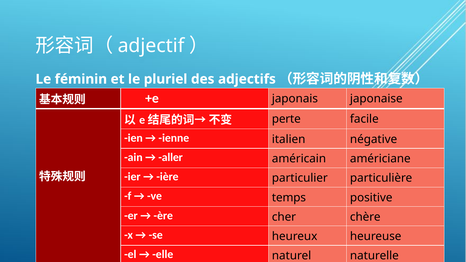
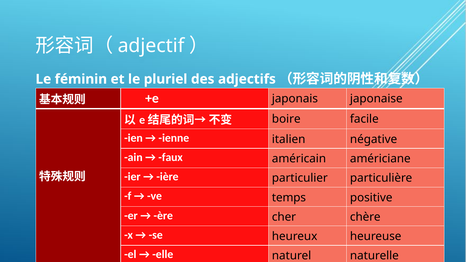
perte: perte -> boire
aller: aller -> faux
